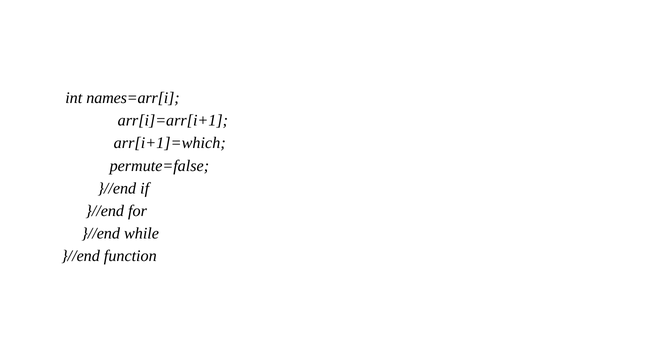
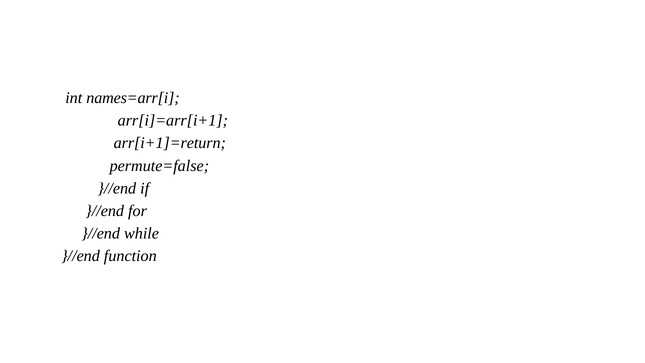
arr[i+1]=which: arr[i+1]=which -> arr[i+1]=return
